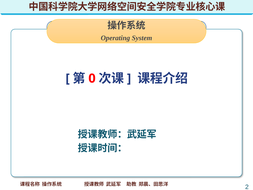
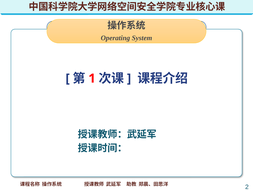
0: 0 -> 1
